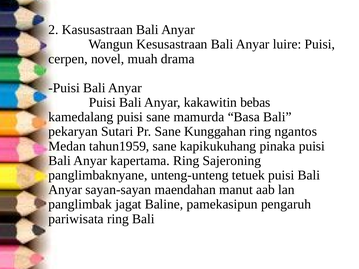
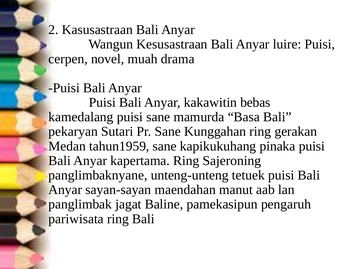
ngantos: ngantos -> gerakan
